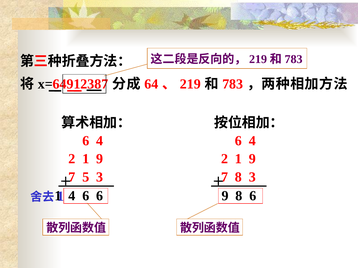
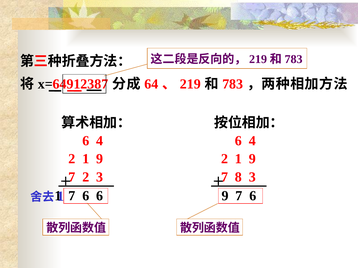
7 5: 5 -> 2
4 at (72, 196): 4 -> 7
8 at (239, 196): 8 -> 7
